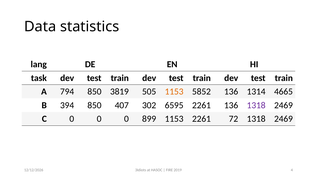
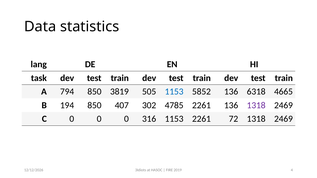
1153 at (174, 92) colour: orange -> blue
1314: 1314 -> 6318
394: 394 -> 194
6595: 6595 -> 4785
899: 899 -> 316
